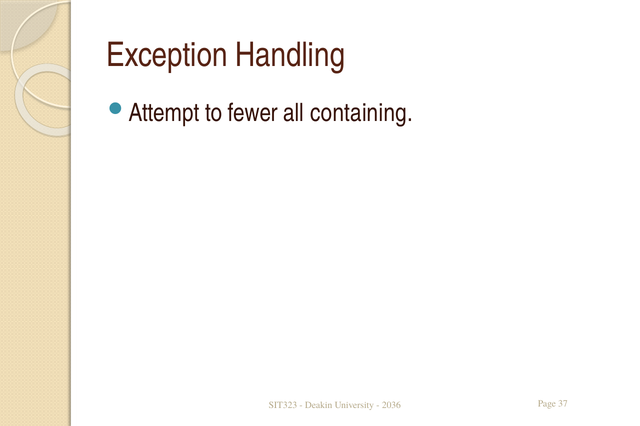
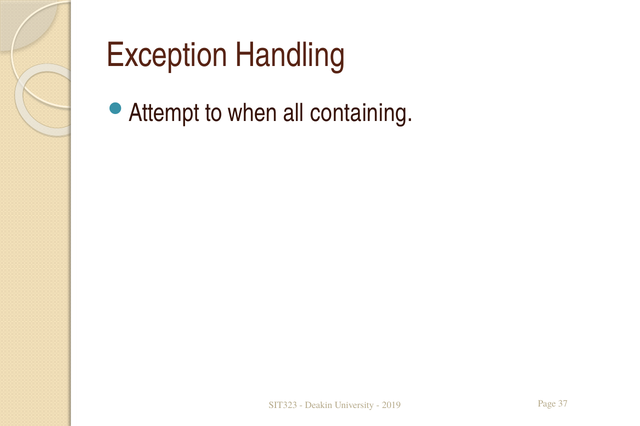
fewer: fewer -> when
2036: 2036 -> 2019
